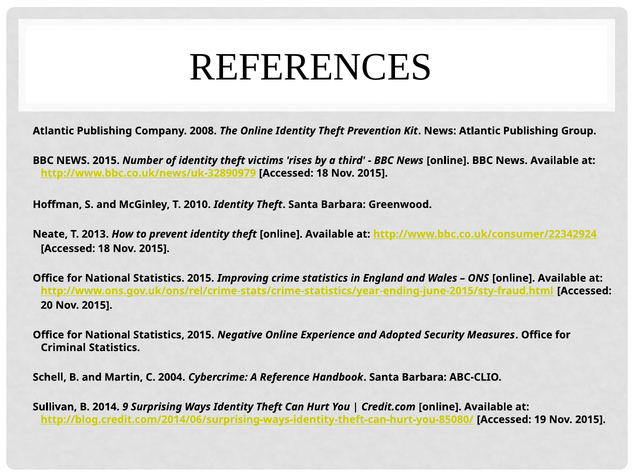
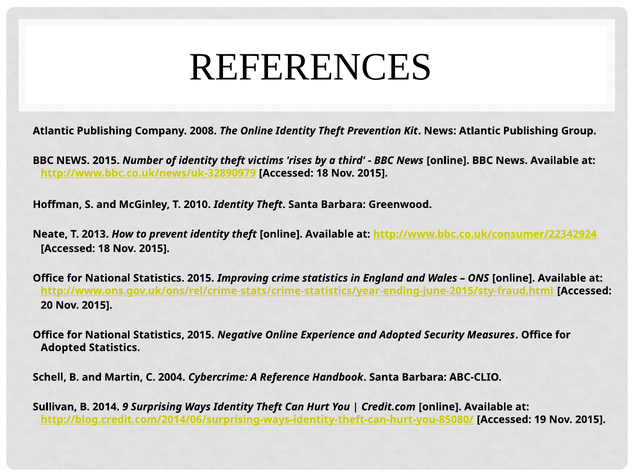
Criminal at (63, 347): Criminal -> Adopted
